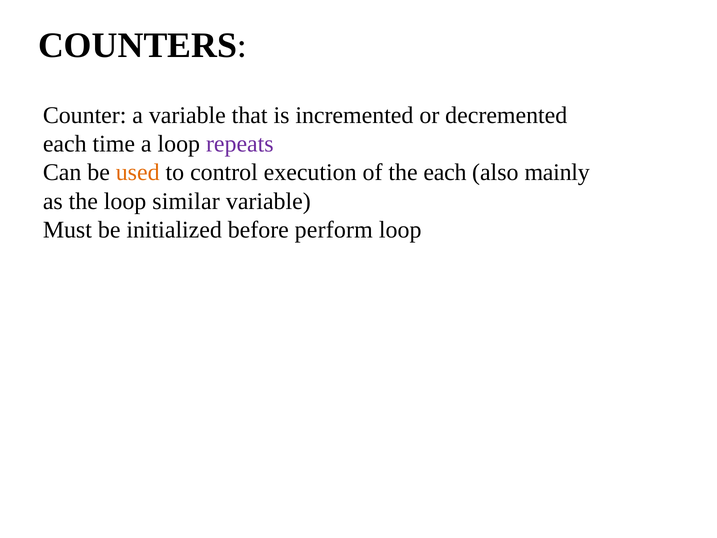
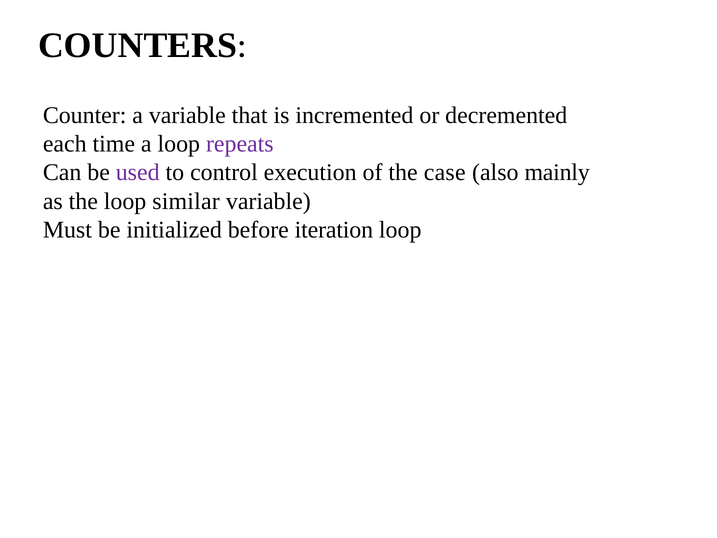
used colour: orange -> purple
the each: each -> case
perform: perform -> iteration
